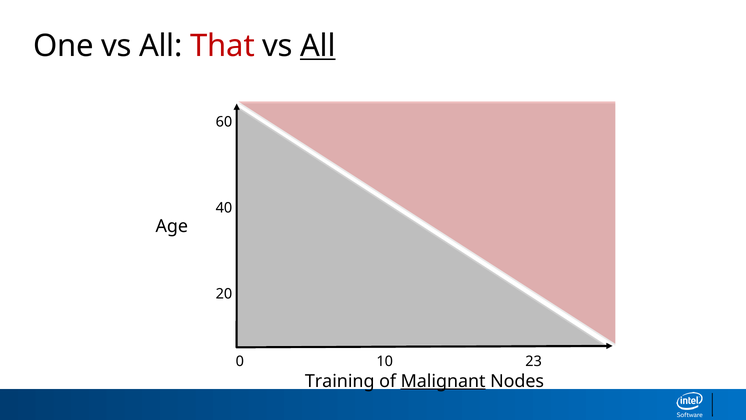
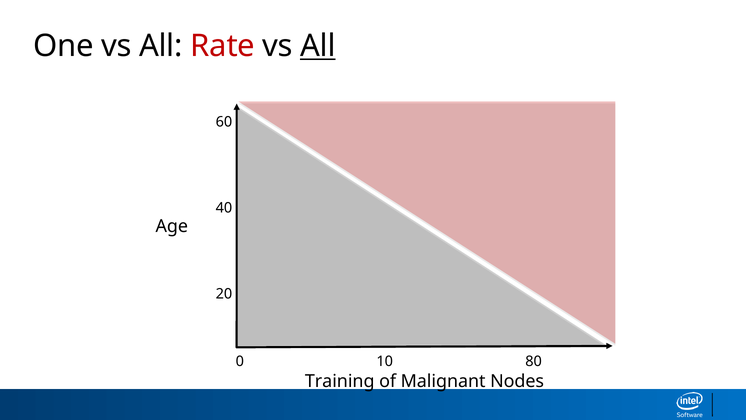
That: That -> Rate
23: 23 -> 80
Malignant underline: present -> none
